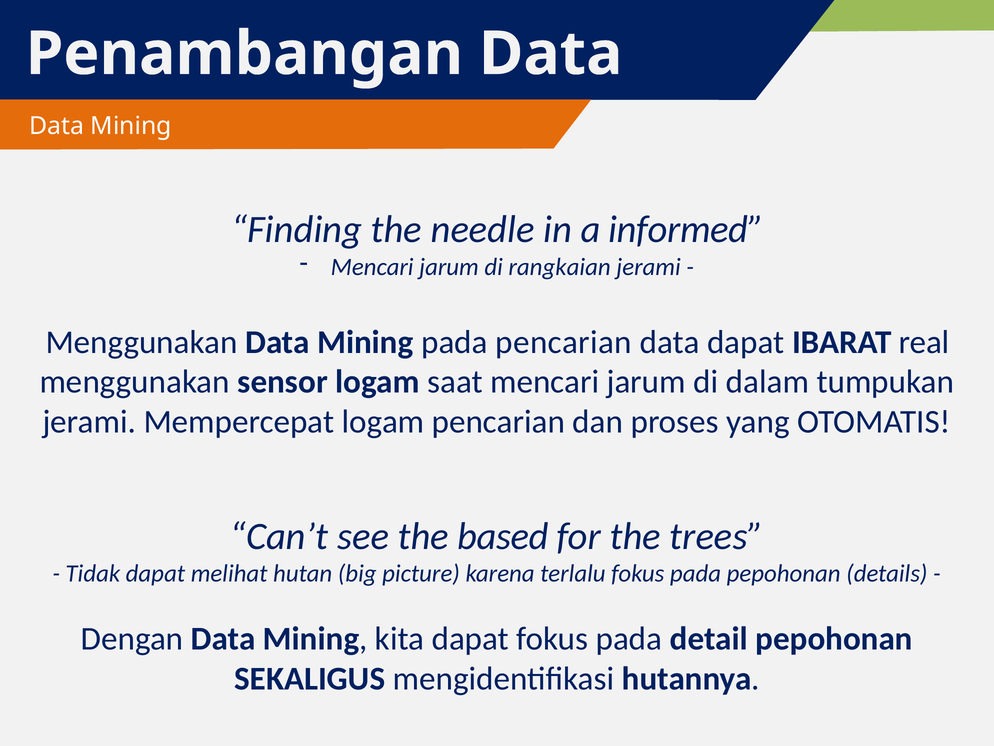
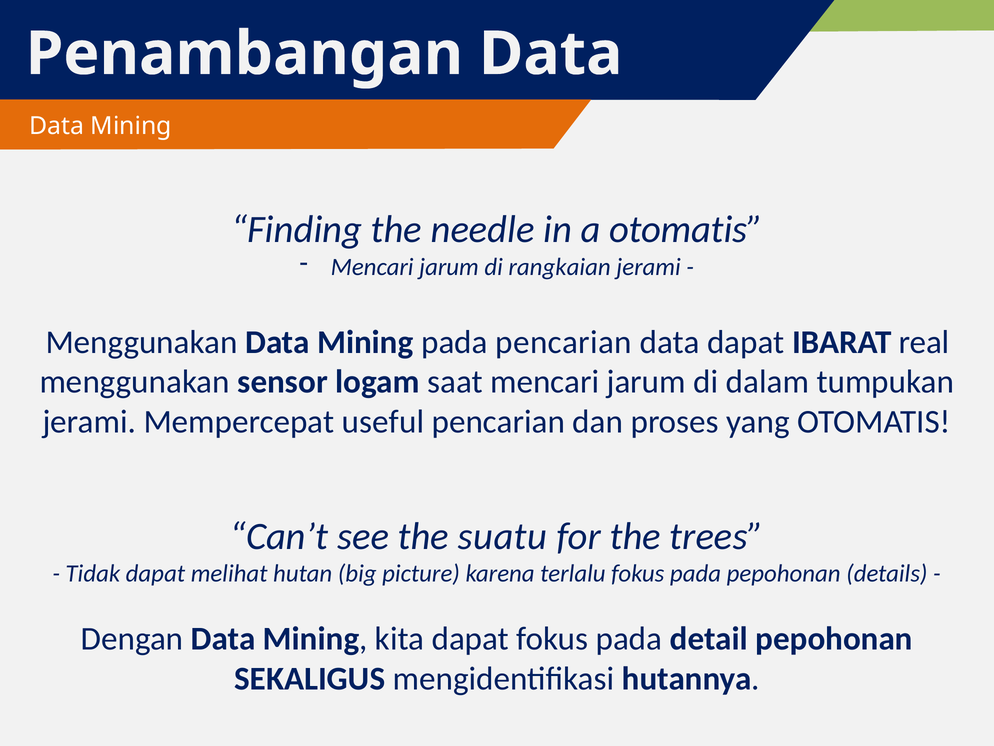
a informed: informed -> otomatis
Mempercepat logam: logam -> useful
based: based -> suatu
